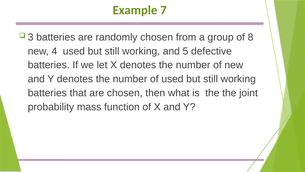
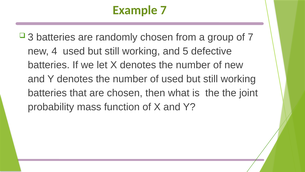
of 8: 8 -> 7
